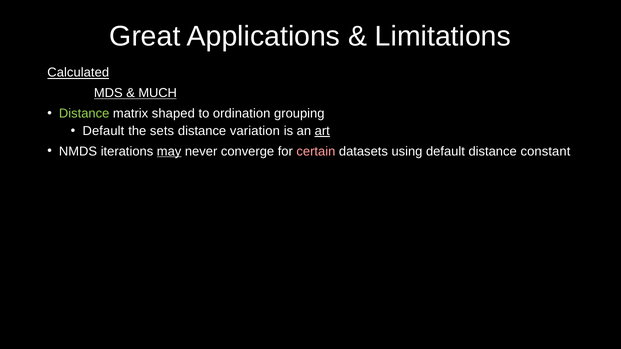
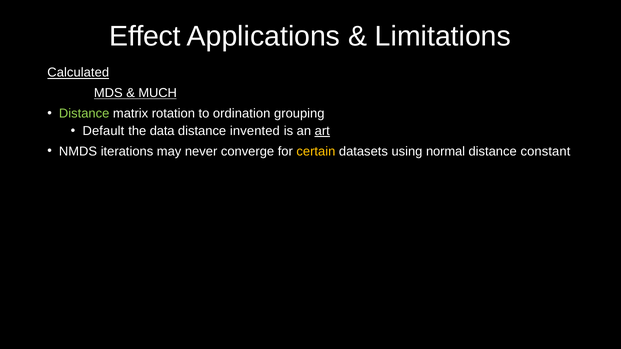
Great: Great -> Effect
shaped: shaped -> rotation
sets: sets -> data
variation: variation -> invented
may underline: present -> none
certain colour: pink -> yellow
using default: default -> normal
